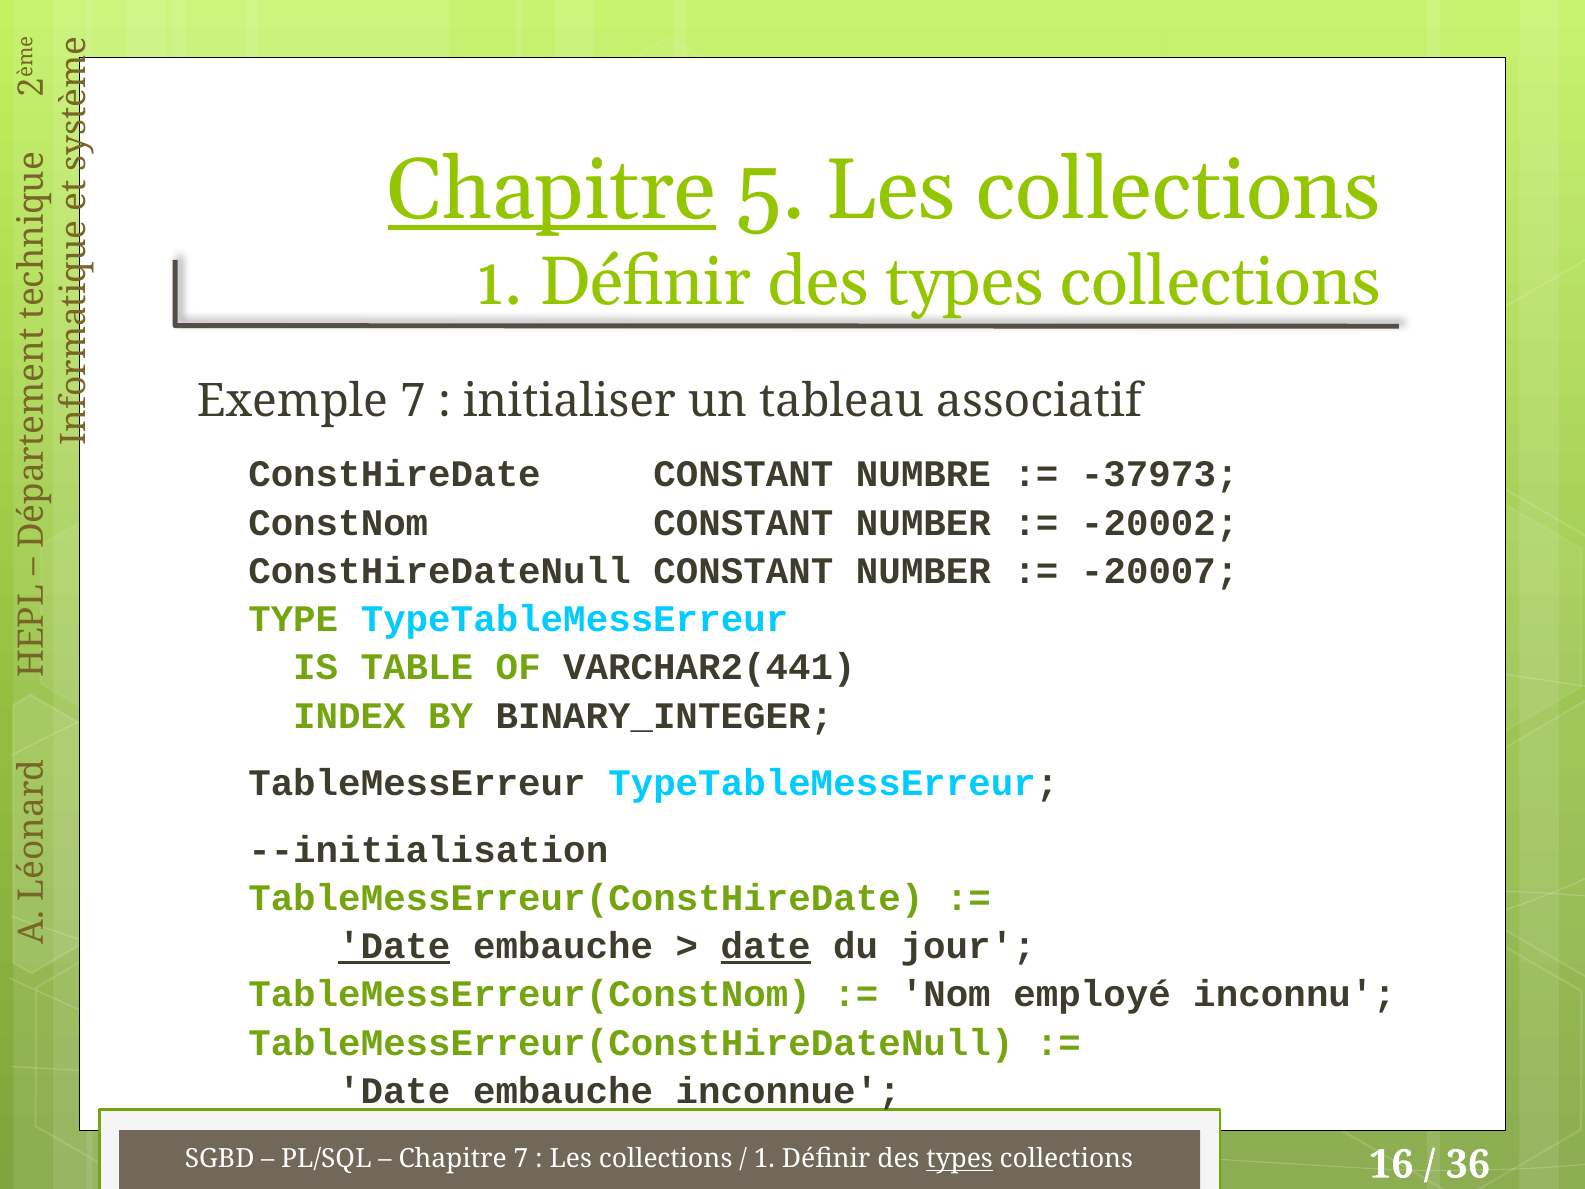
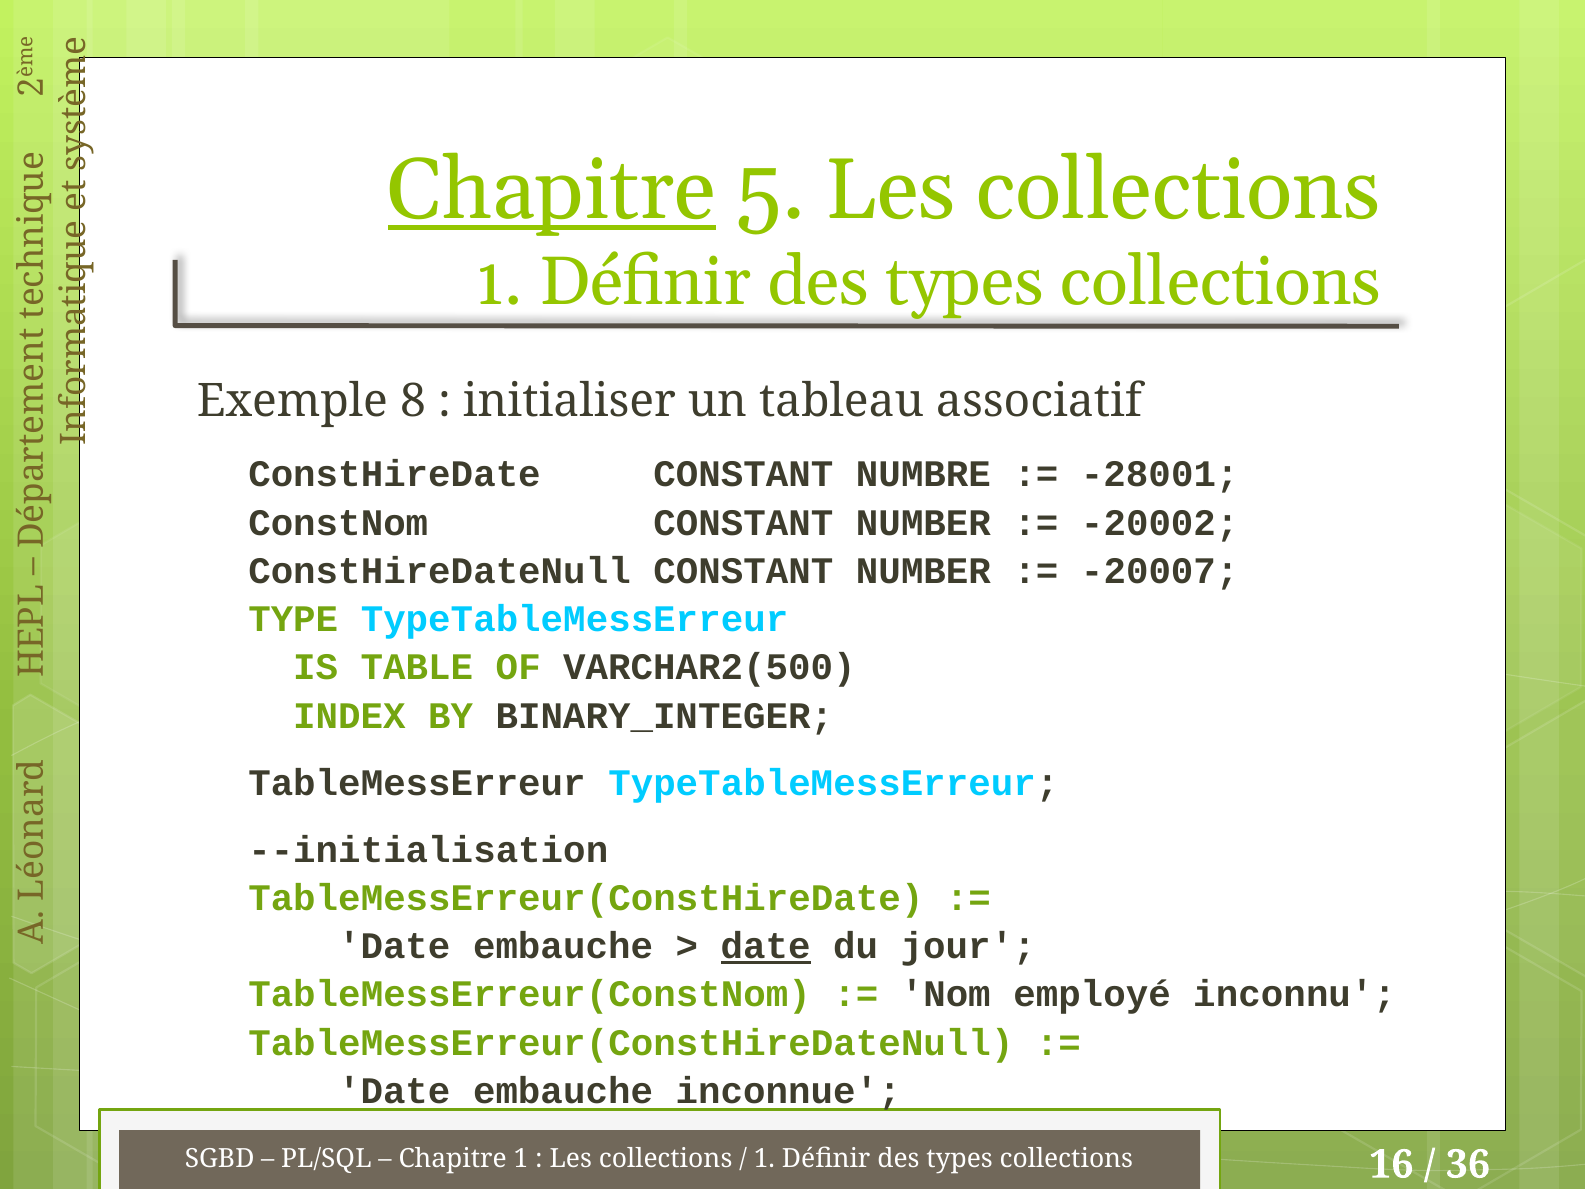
Exemple 7: 7 -> 8
-37973: -37973 -> -28001
VARCHAR2(441: VARCHAR2(441 -> VARCHAR2(500
Date at (394, 946) underline: present -> none
Chapitre 7: 7 -> 1
types at (960, 1159) underline: present -> none
